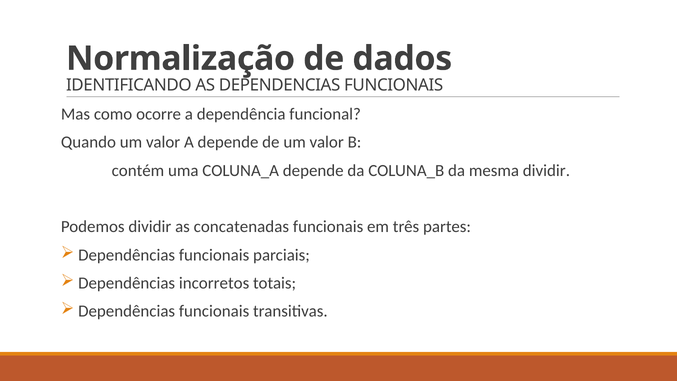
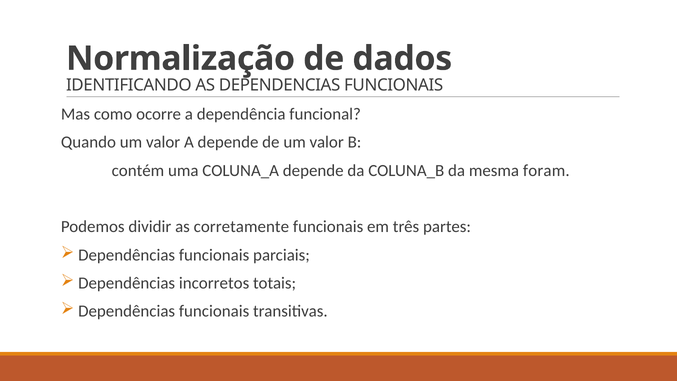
mesma dividir: dividir -> foram
concatenadas: concatenadas -> corretamente
